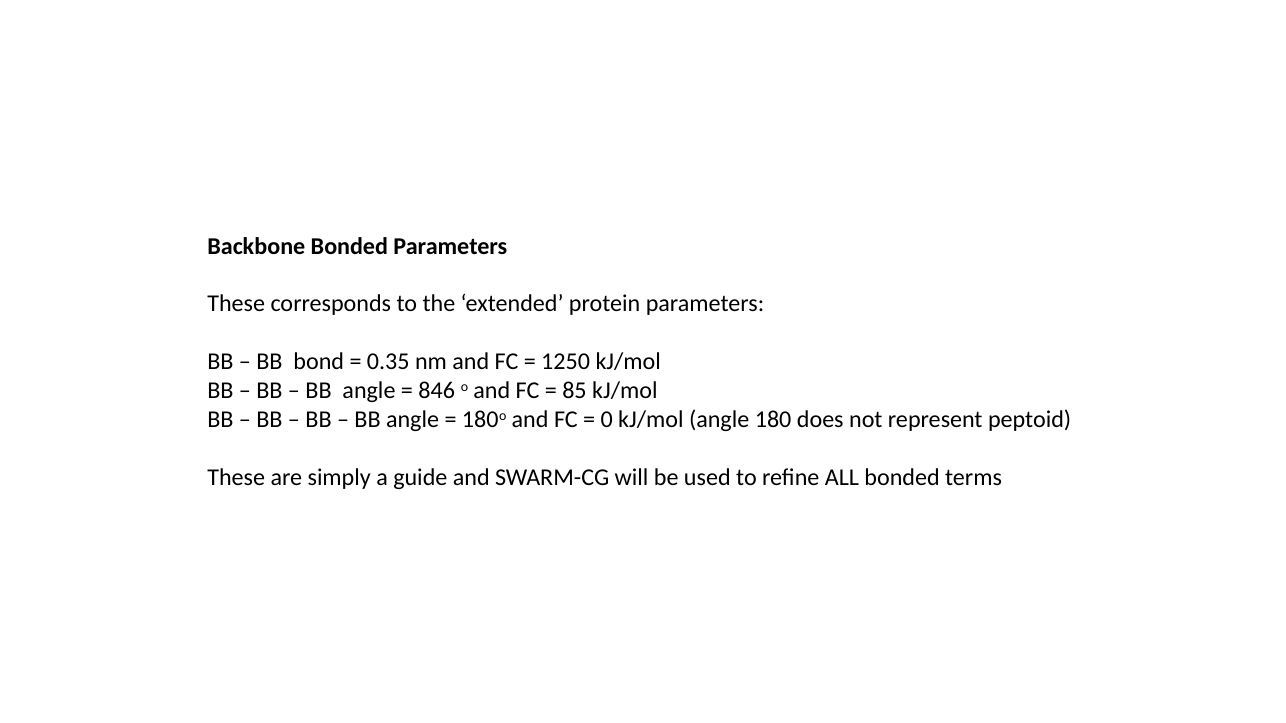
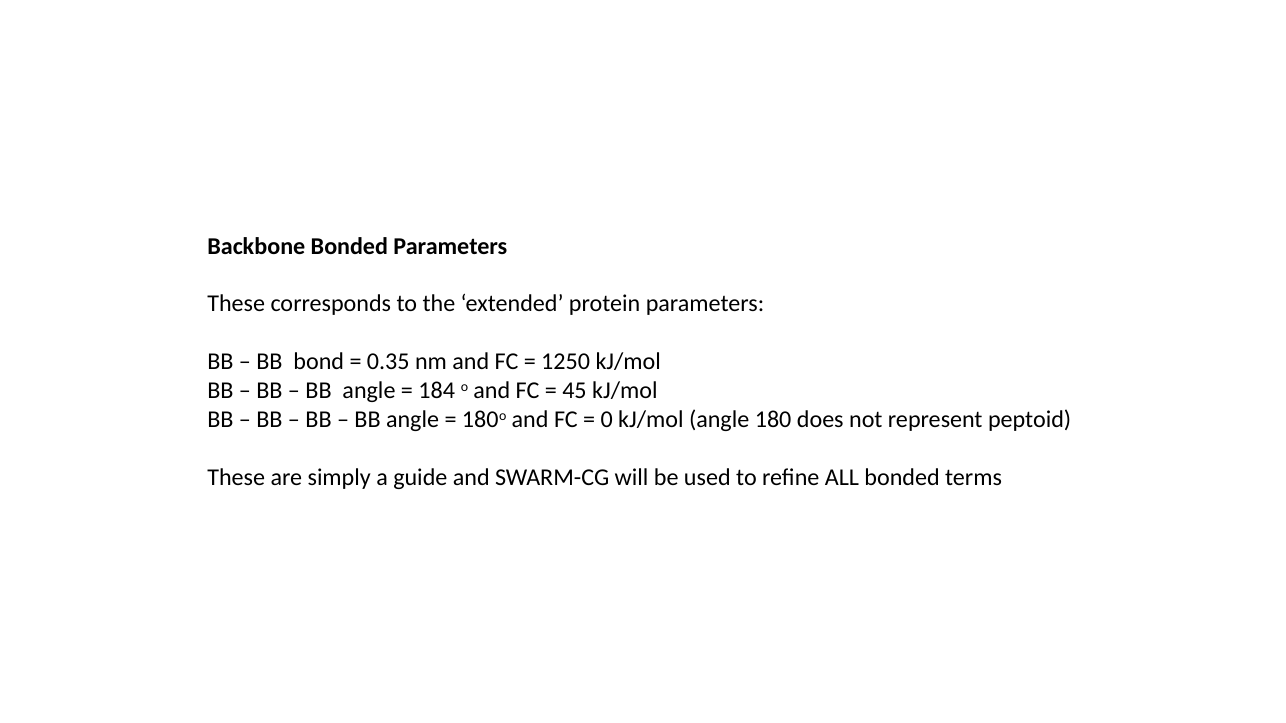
846: 846 -> 184
85: 85 -> 45
